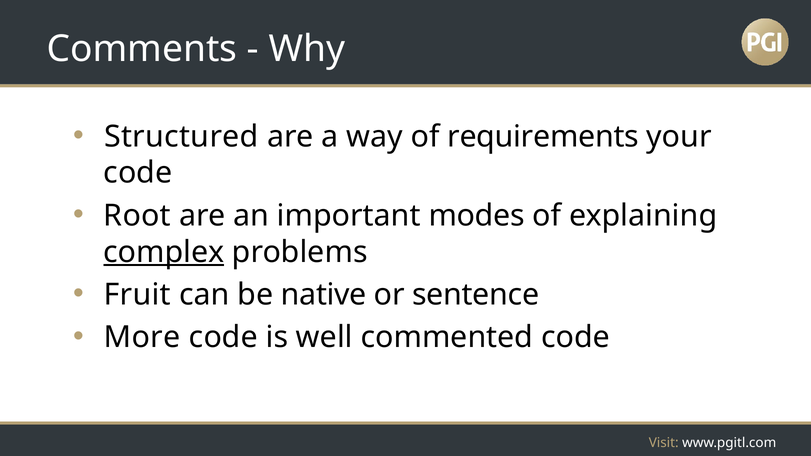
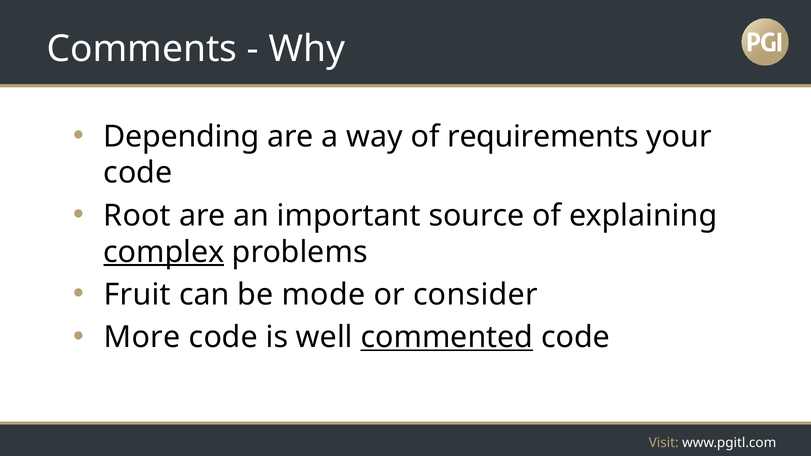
Structured: Structured -> Depending
modes: modes -> source
native: native -> mode
sentence: sentence -> consider
commented underline: none -> present
